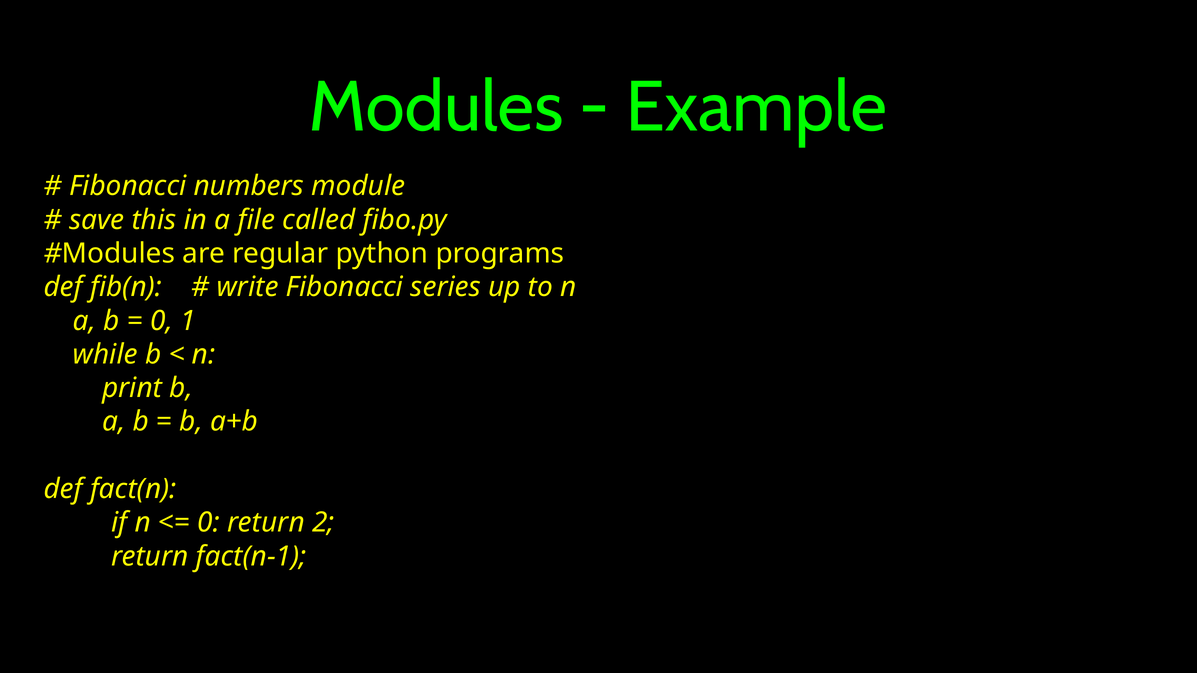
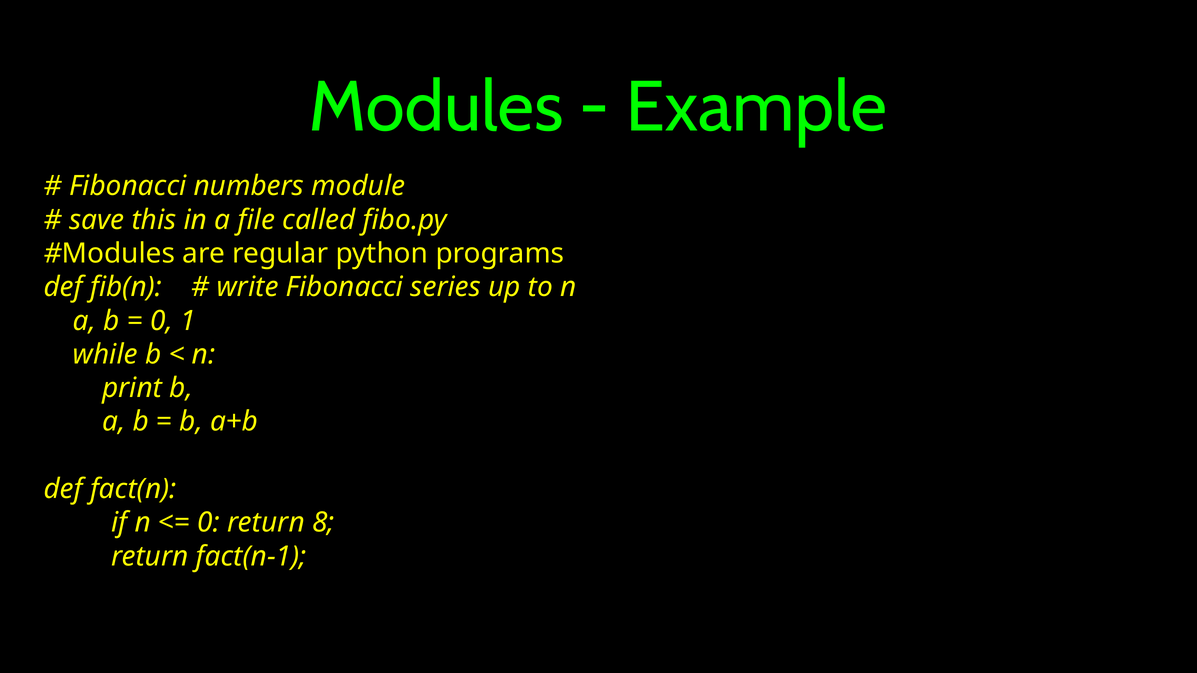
2: 2 -> 8
